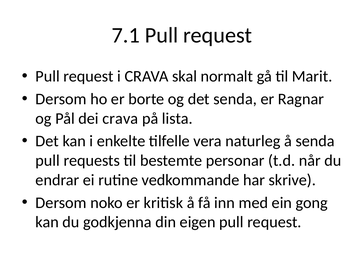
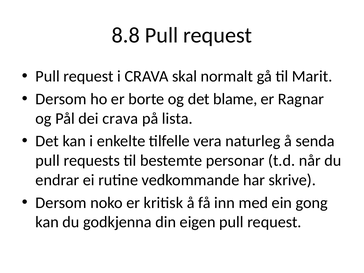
7.1: 7.1 -> 8.8
det senda: senda -> blame
